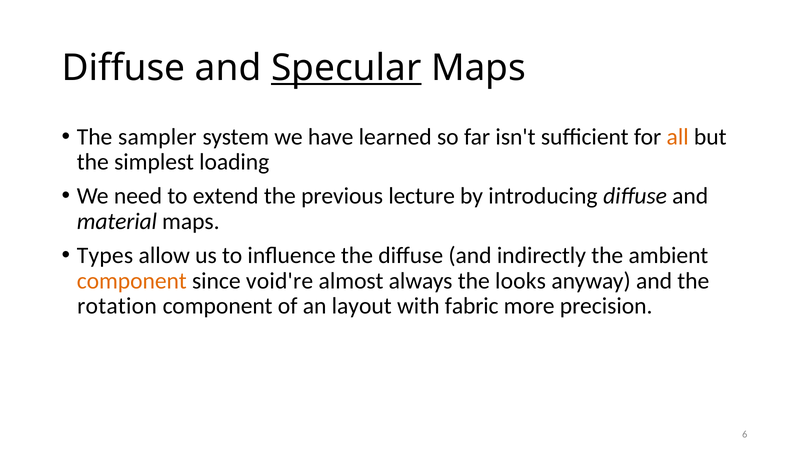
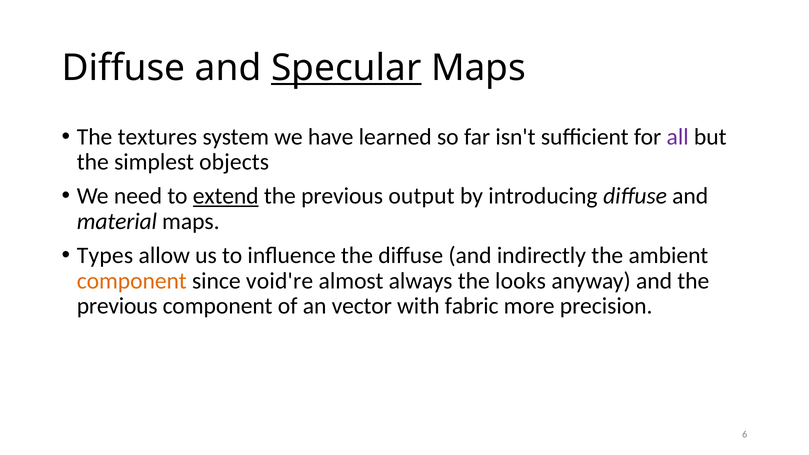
sampler: sampler -> textures
all colour: orange -> purple
loading: loading -> objects
extend underline: none -> present
lecture: lecture -> output
rotation at (117, 306): rotation -> previous
layout: layout -> vector
